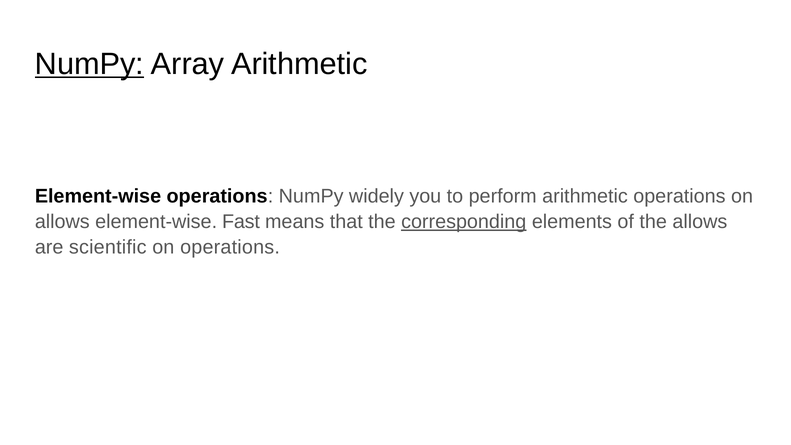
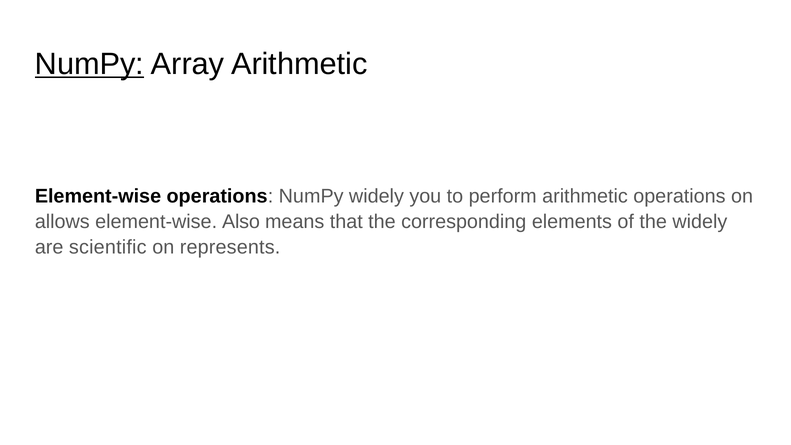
Fast: Fast -> Also
corresponding underline: present -> none
the allows: allows -> widely
on operations: operations -> represents
